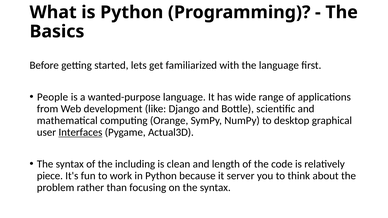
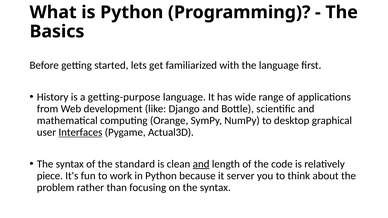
People: People -> History
wanted-purpose: wanted-purpose -> getting-purpose
including: including -> standard
and at (201, 164) underline: none -> present
